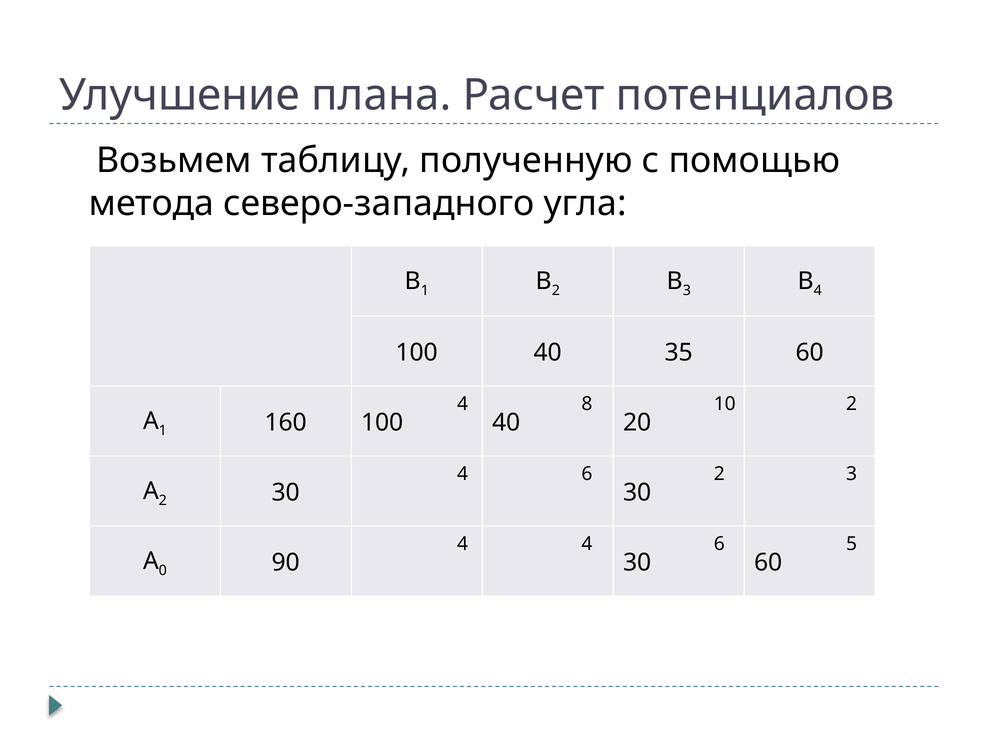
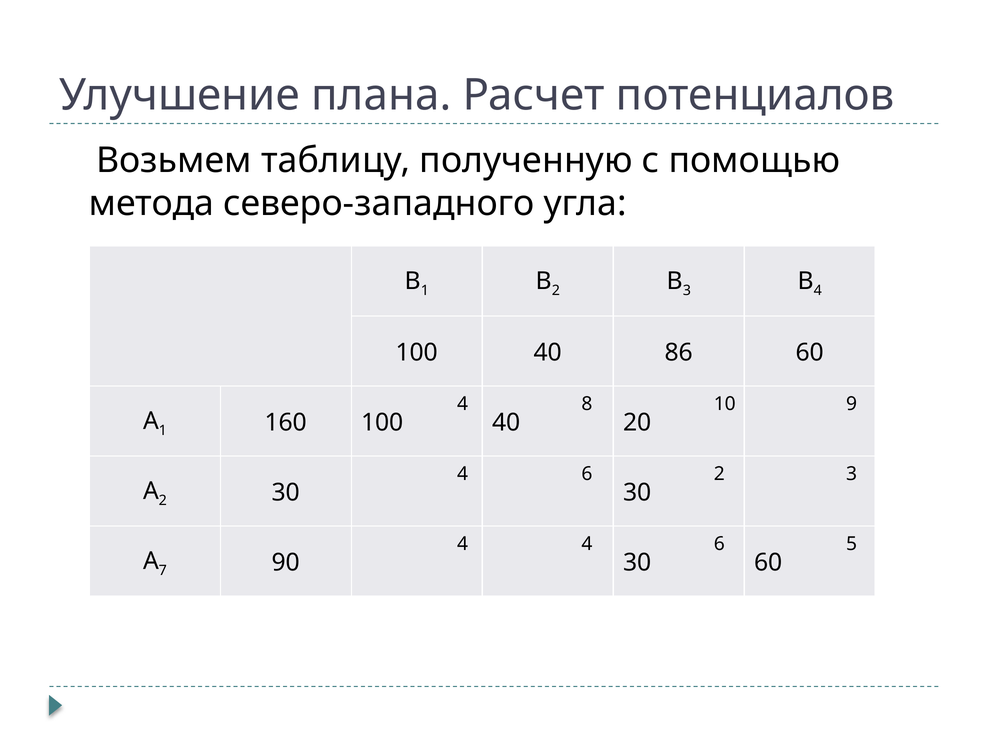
35: 35 -> 86
10 2: 2 -> 9
0: 0 -> 7
